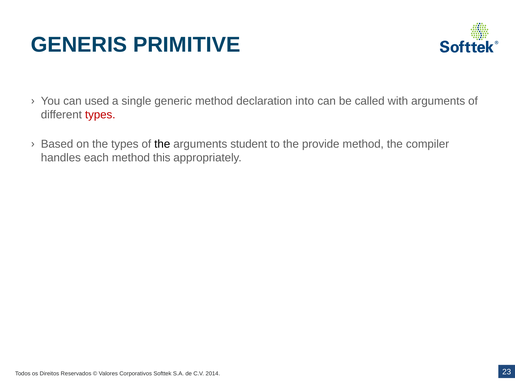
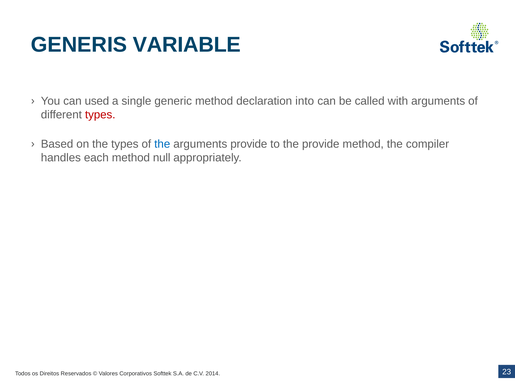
PRIMITIVE: PRIMITIVE -> VARIABLE
the at (162, 144) colour: black -> blue
arguments student: student -> provide
this: this -> null
